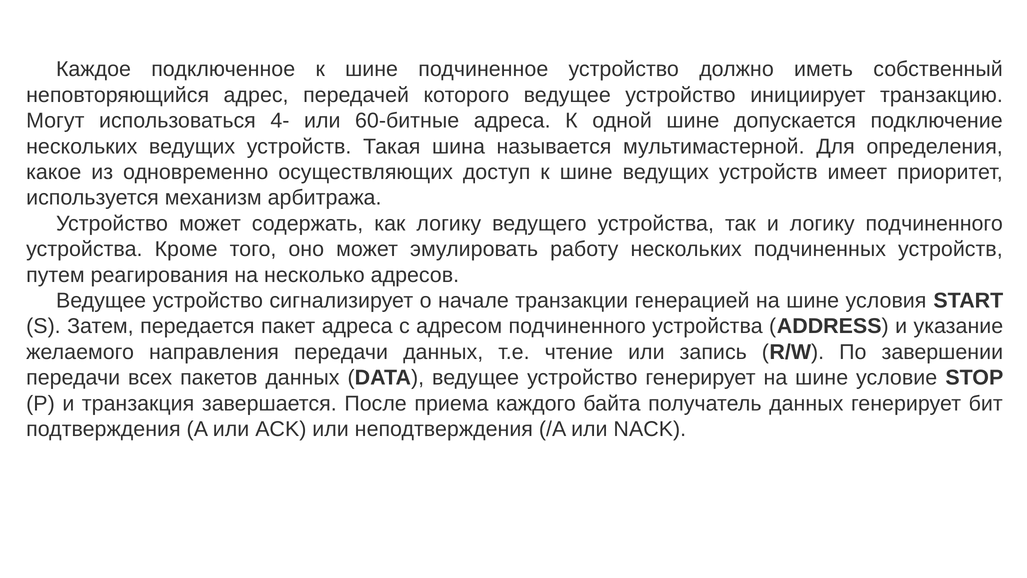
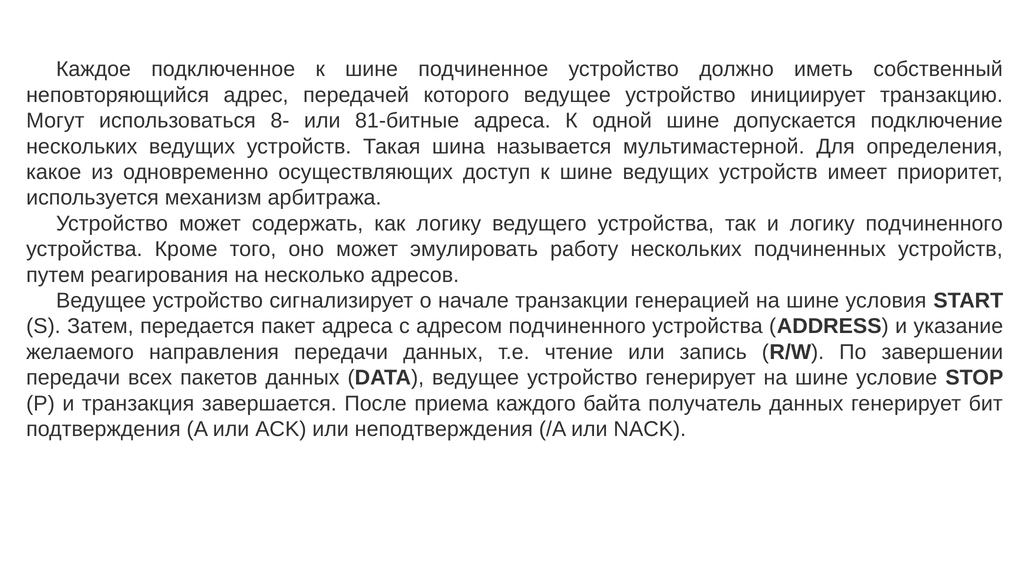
4-: 4- -> 8-
60-битные: 60-битные -> 81-битные
